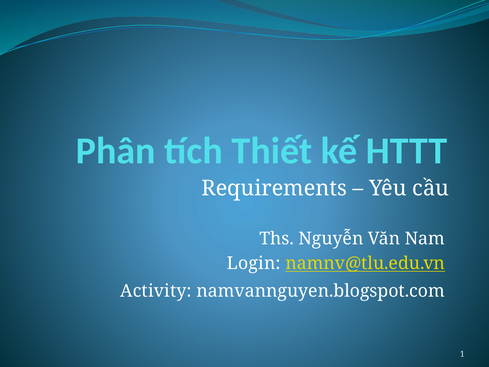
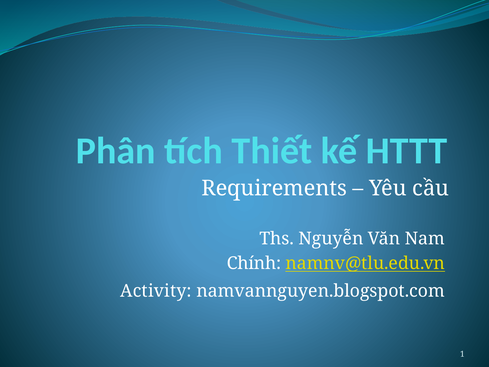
Login: Login -> Chính
